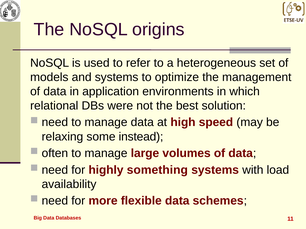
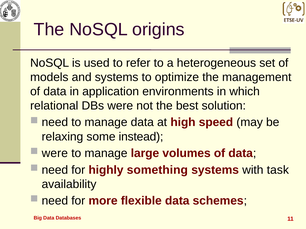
often at (55, 154): often -> were
load: load -> task
